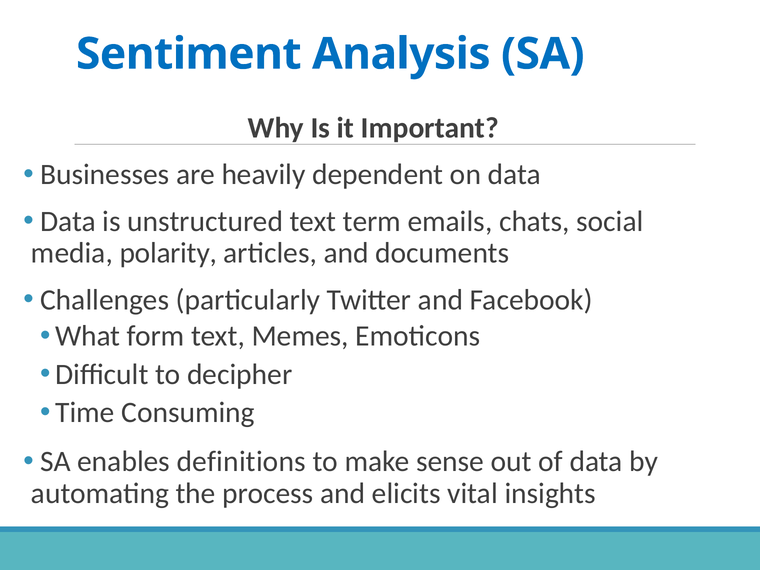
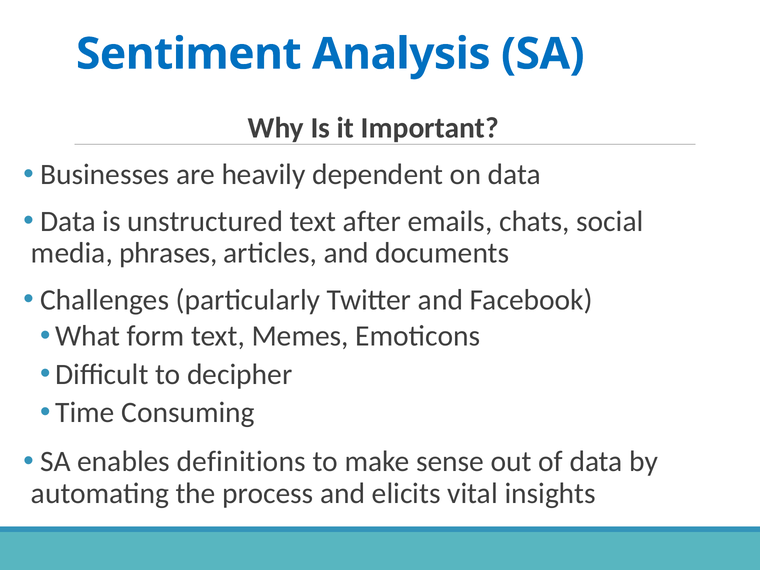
term: term -> after
polarity: polarity -> phrases
